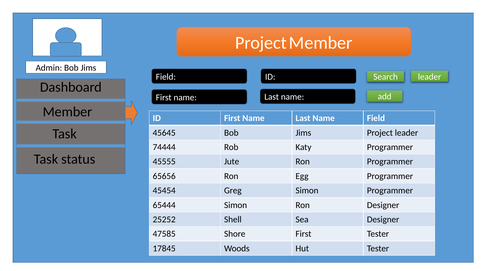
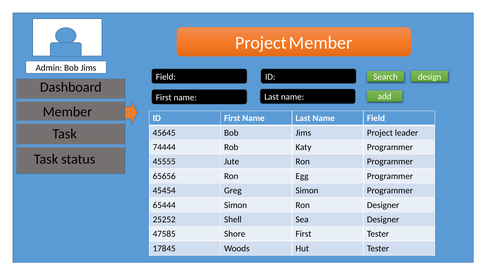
leader at (430, 77): leader -> design
